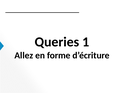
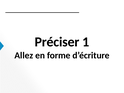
Queries: Queries -> Préciser
